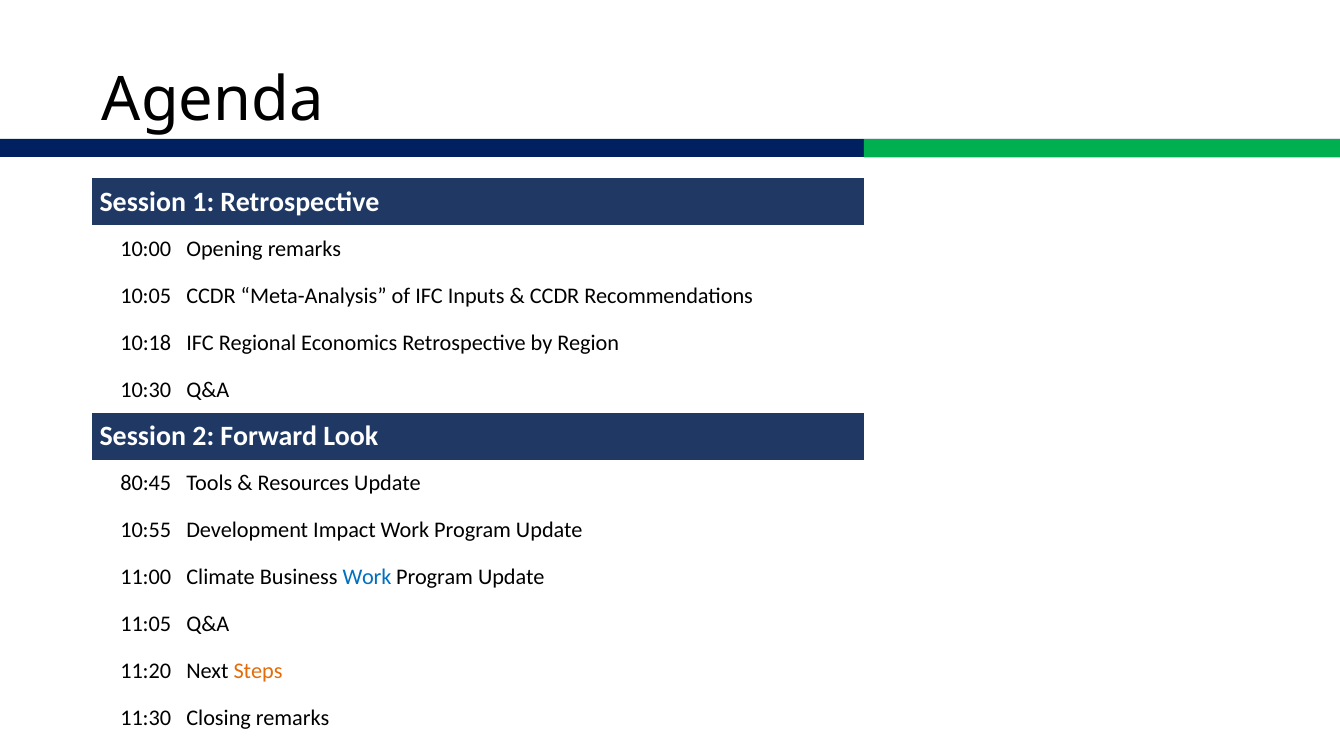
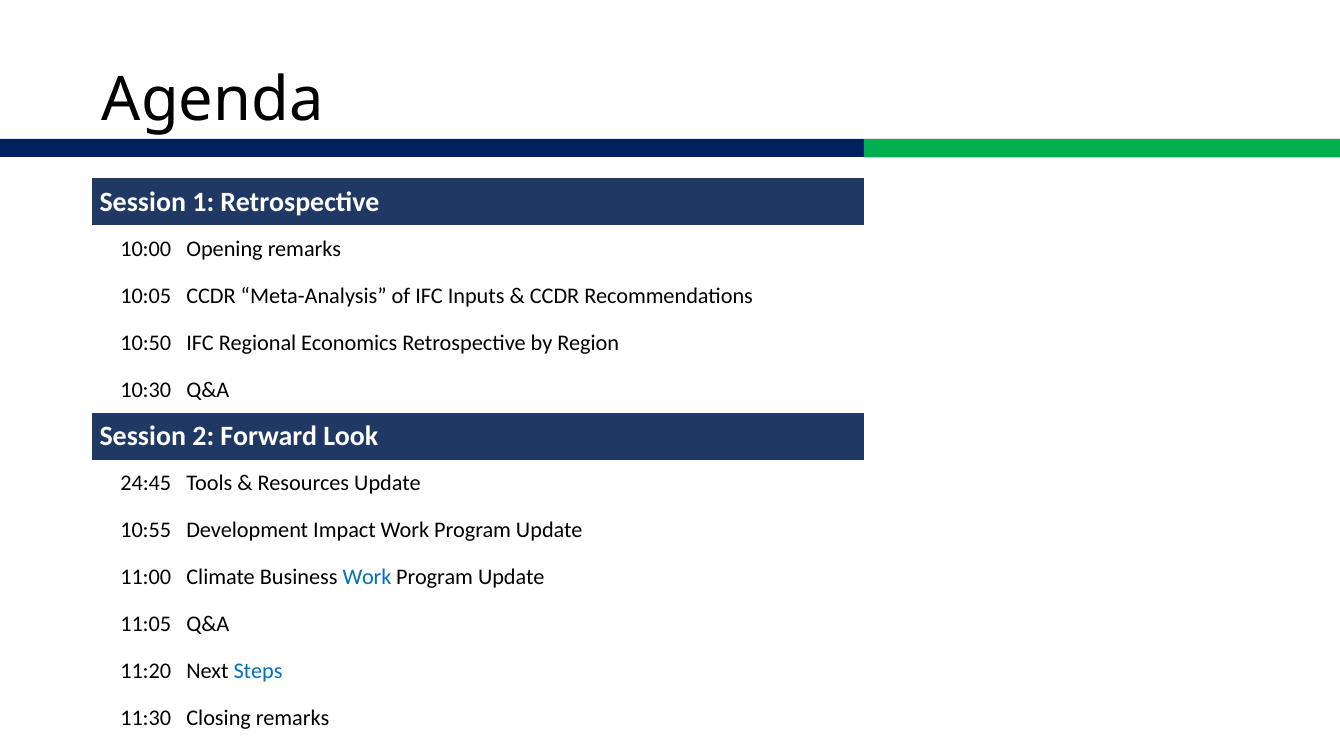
10:18: 10:18 -> 10:50
80:45: 80:45 -> 24:45
Steps colour: orange -> blue
